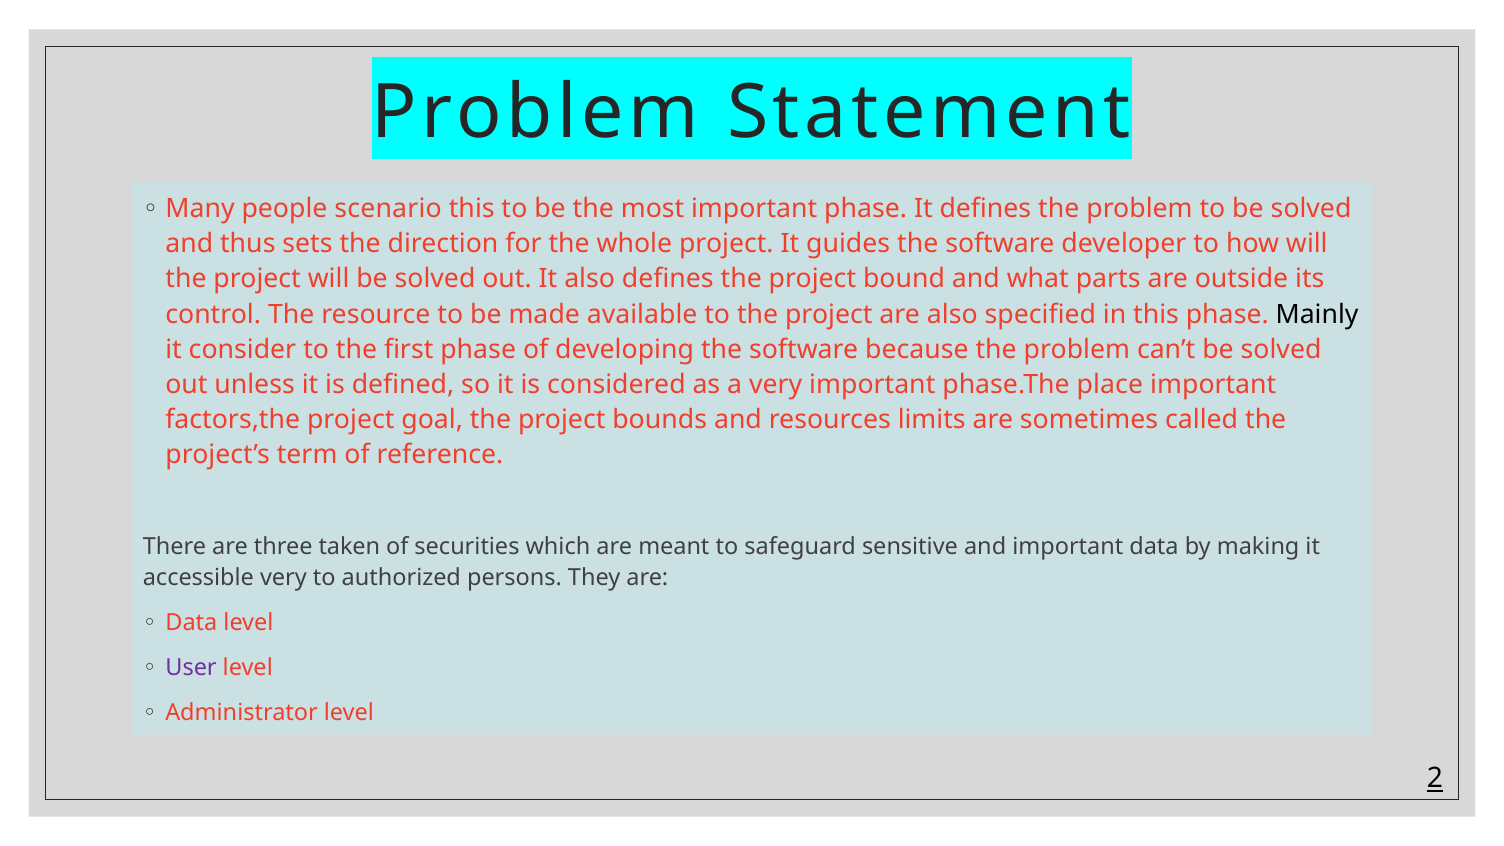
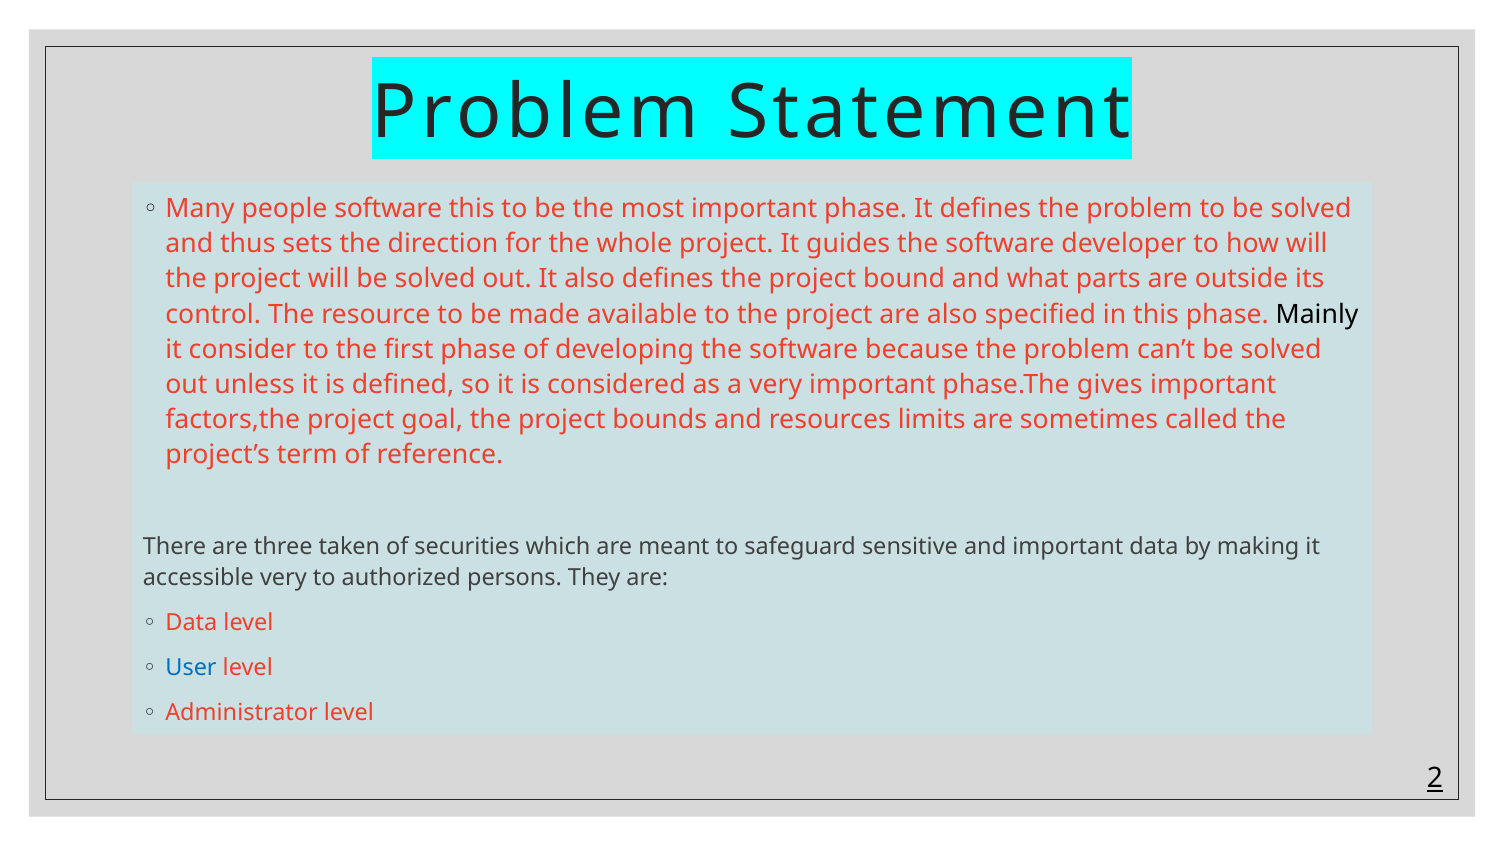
people scenario: scenario -> software
place: place -> gives
User colour: purple -> blue
